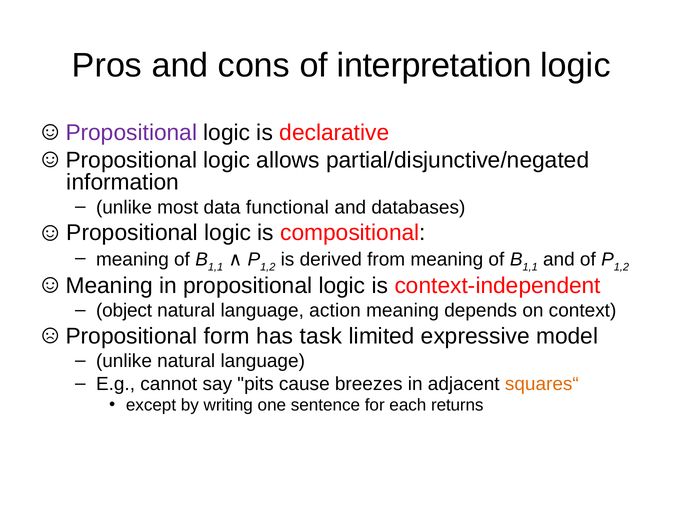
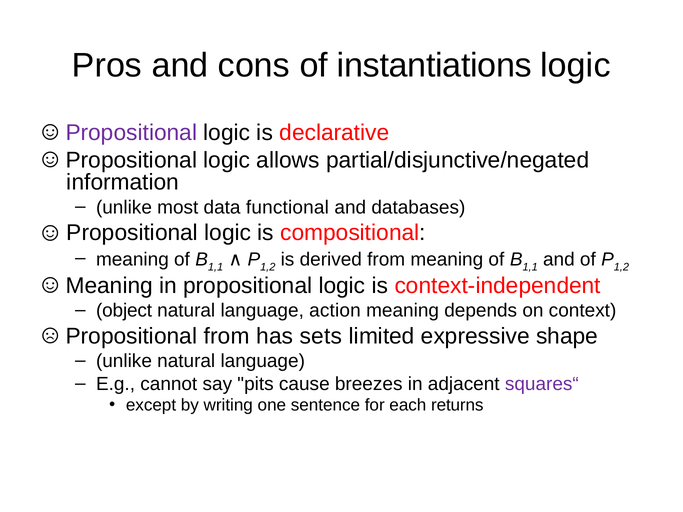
interpretation: interpretation -> instantiations
Propositional form: form -> from
task: task -> sets
model: model -> shape
squares“ colour: orange -> purple
